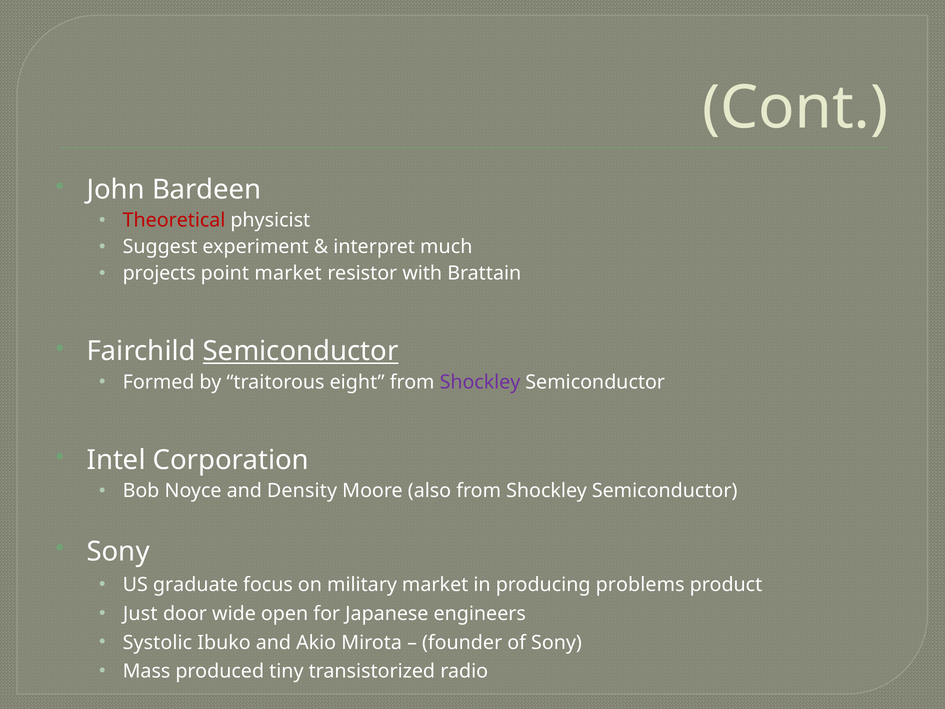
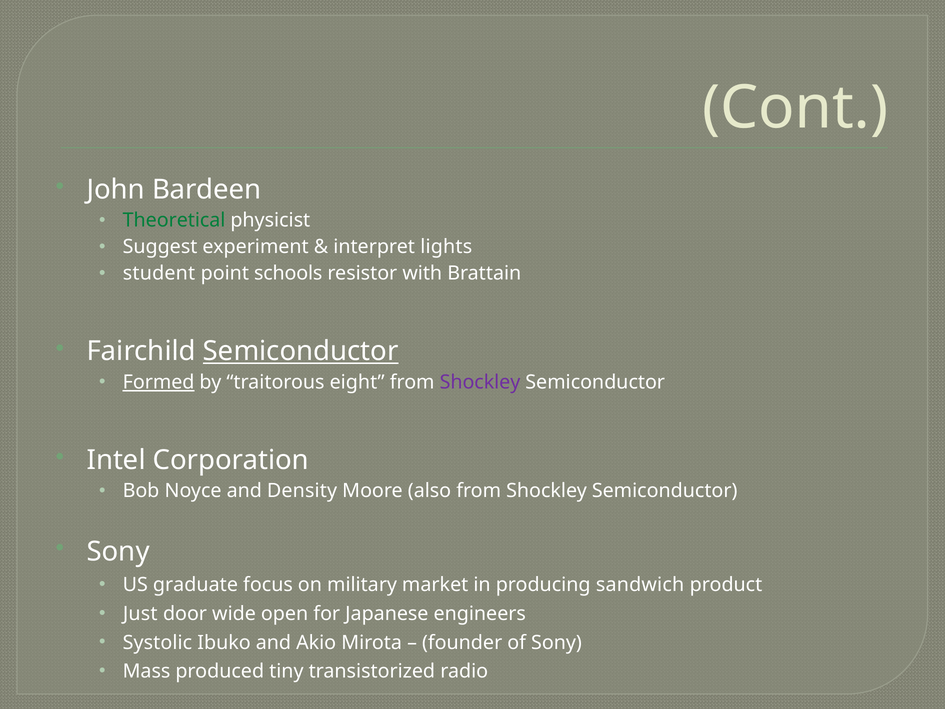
Theoretical colour: red -> green
much: much -> lights
projects: projects -> student
point market: market -> schools
Formed underline: none -> present
problems: problems -> sandwich
